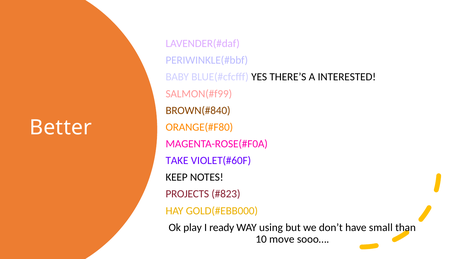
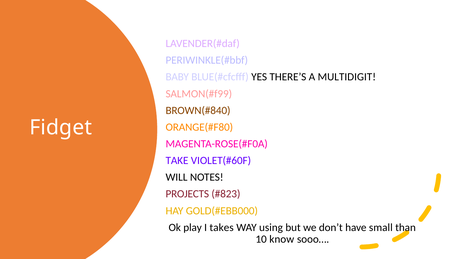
INTERESTED: INTERESTED -> MULTIDIGIT
Better: Better -> Fidget
KEEP: KEEP -> WILL
ready: ready -> takes
move: move -> know
